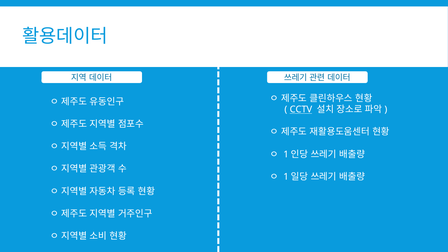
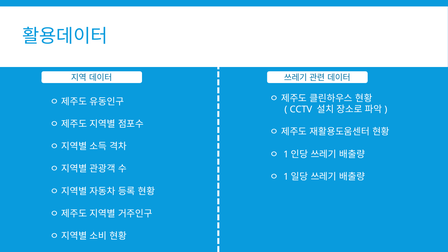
CCTV underline: present -> none
